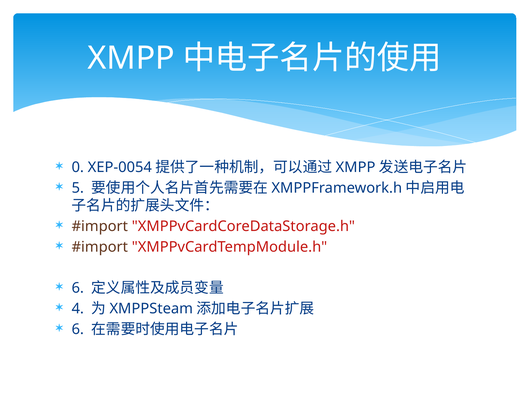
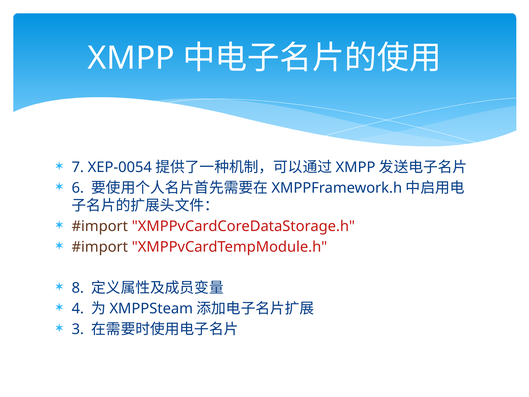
0: 0 -> 7
5: 5 -> 6
6 at (78, 288): 6 -> 8
6 at (78, 329): 6 -> 3
